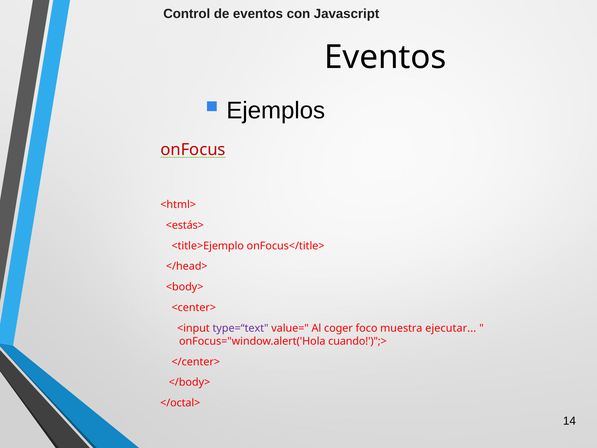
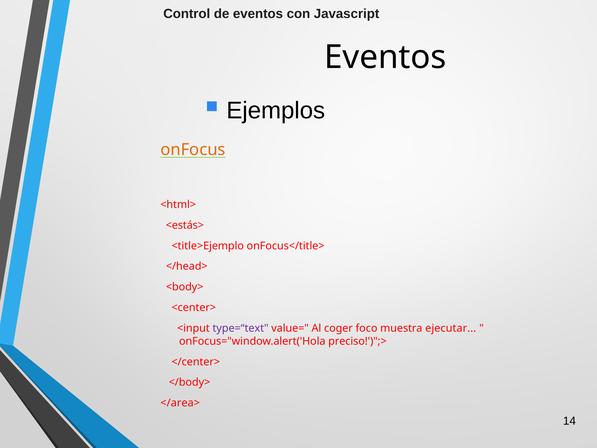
onFocus colour: red -> orange
cuando!')";>: cuando!')";> -> preciso!')";>
</octal>: </octal> -> </area>
